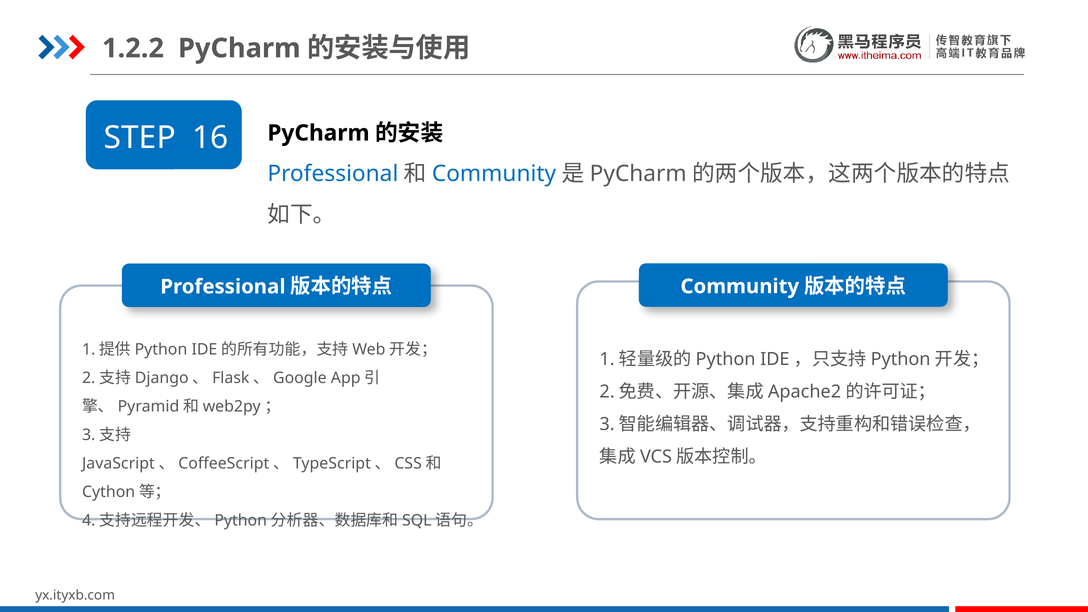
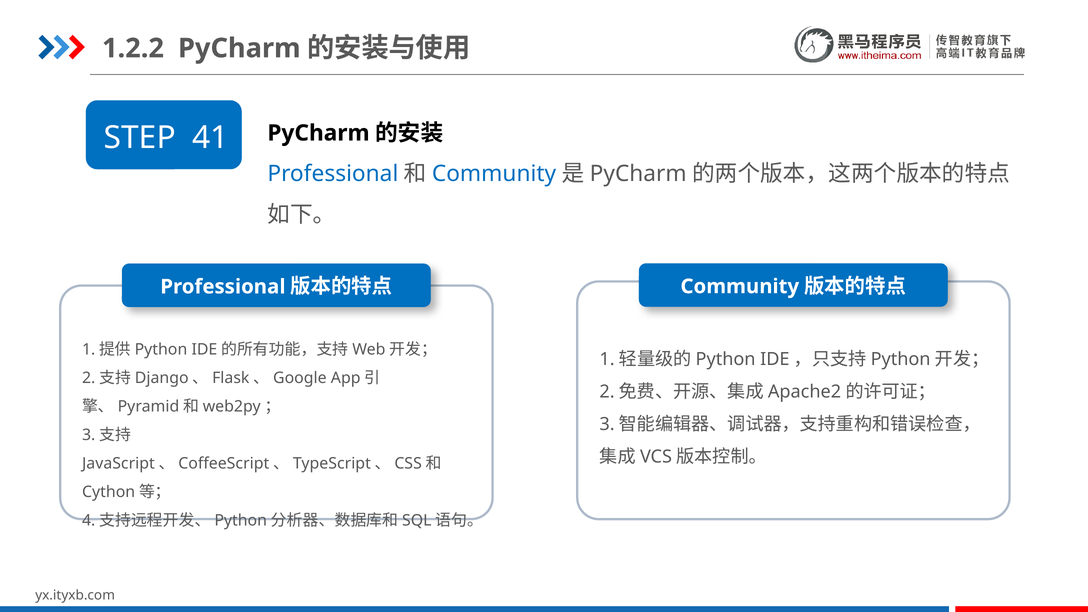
16: 16 -> 41
